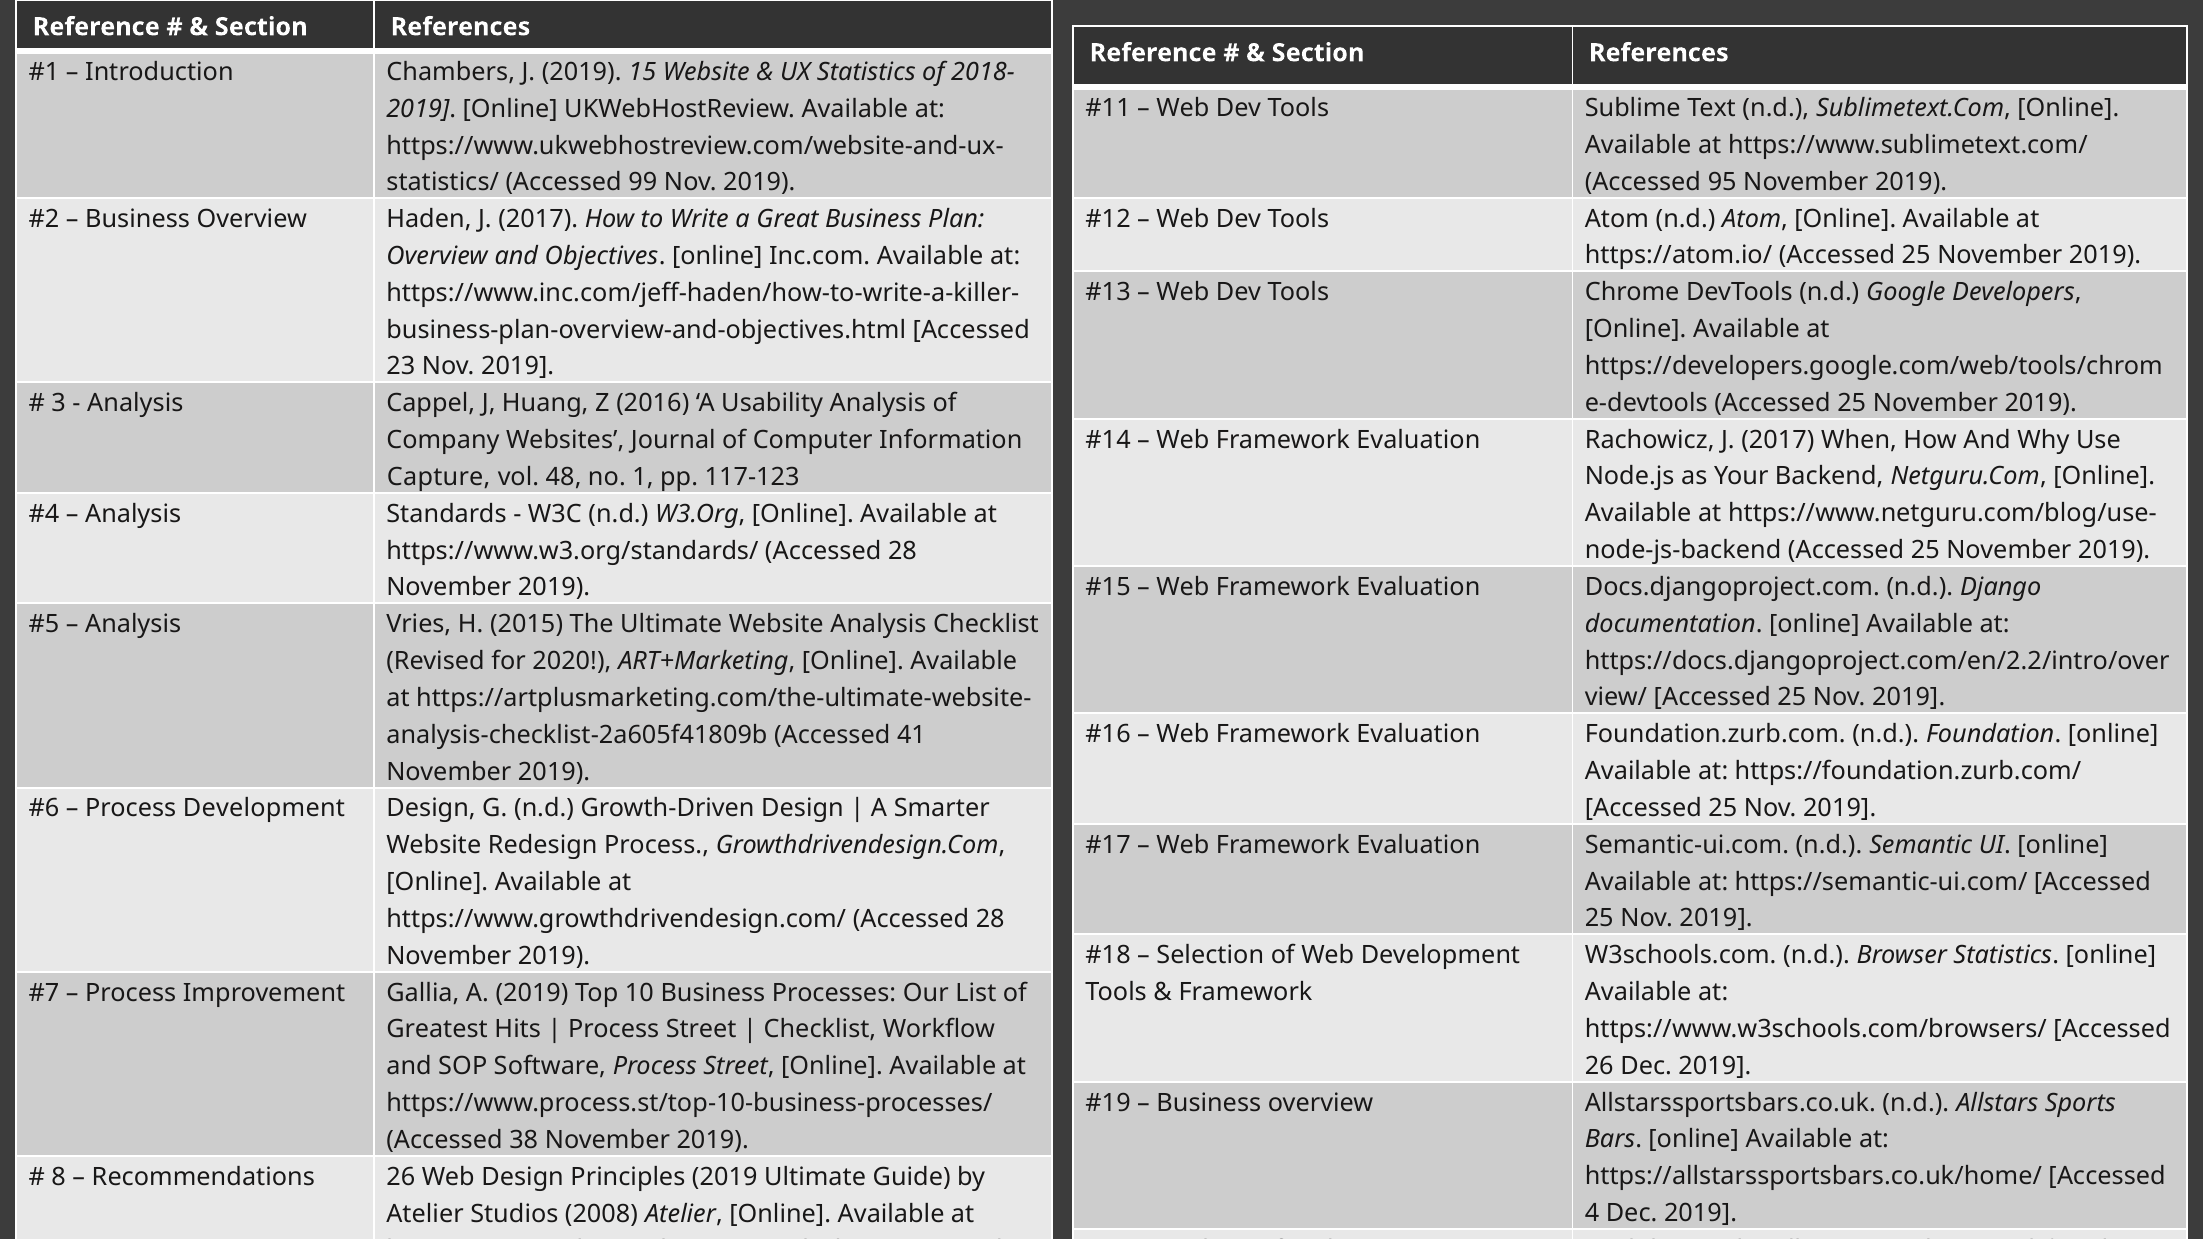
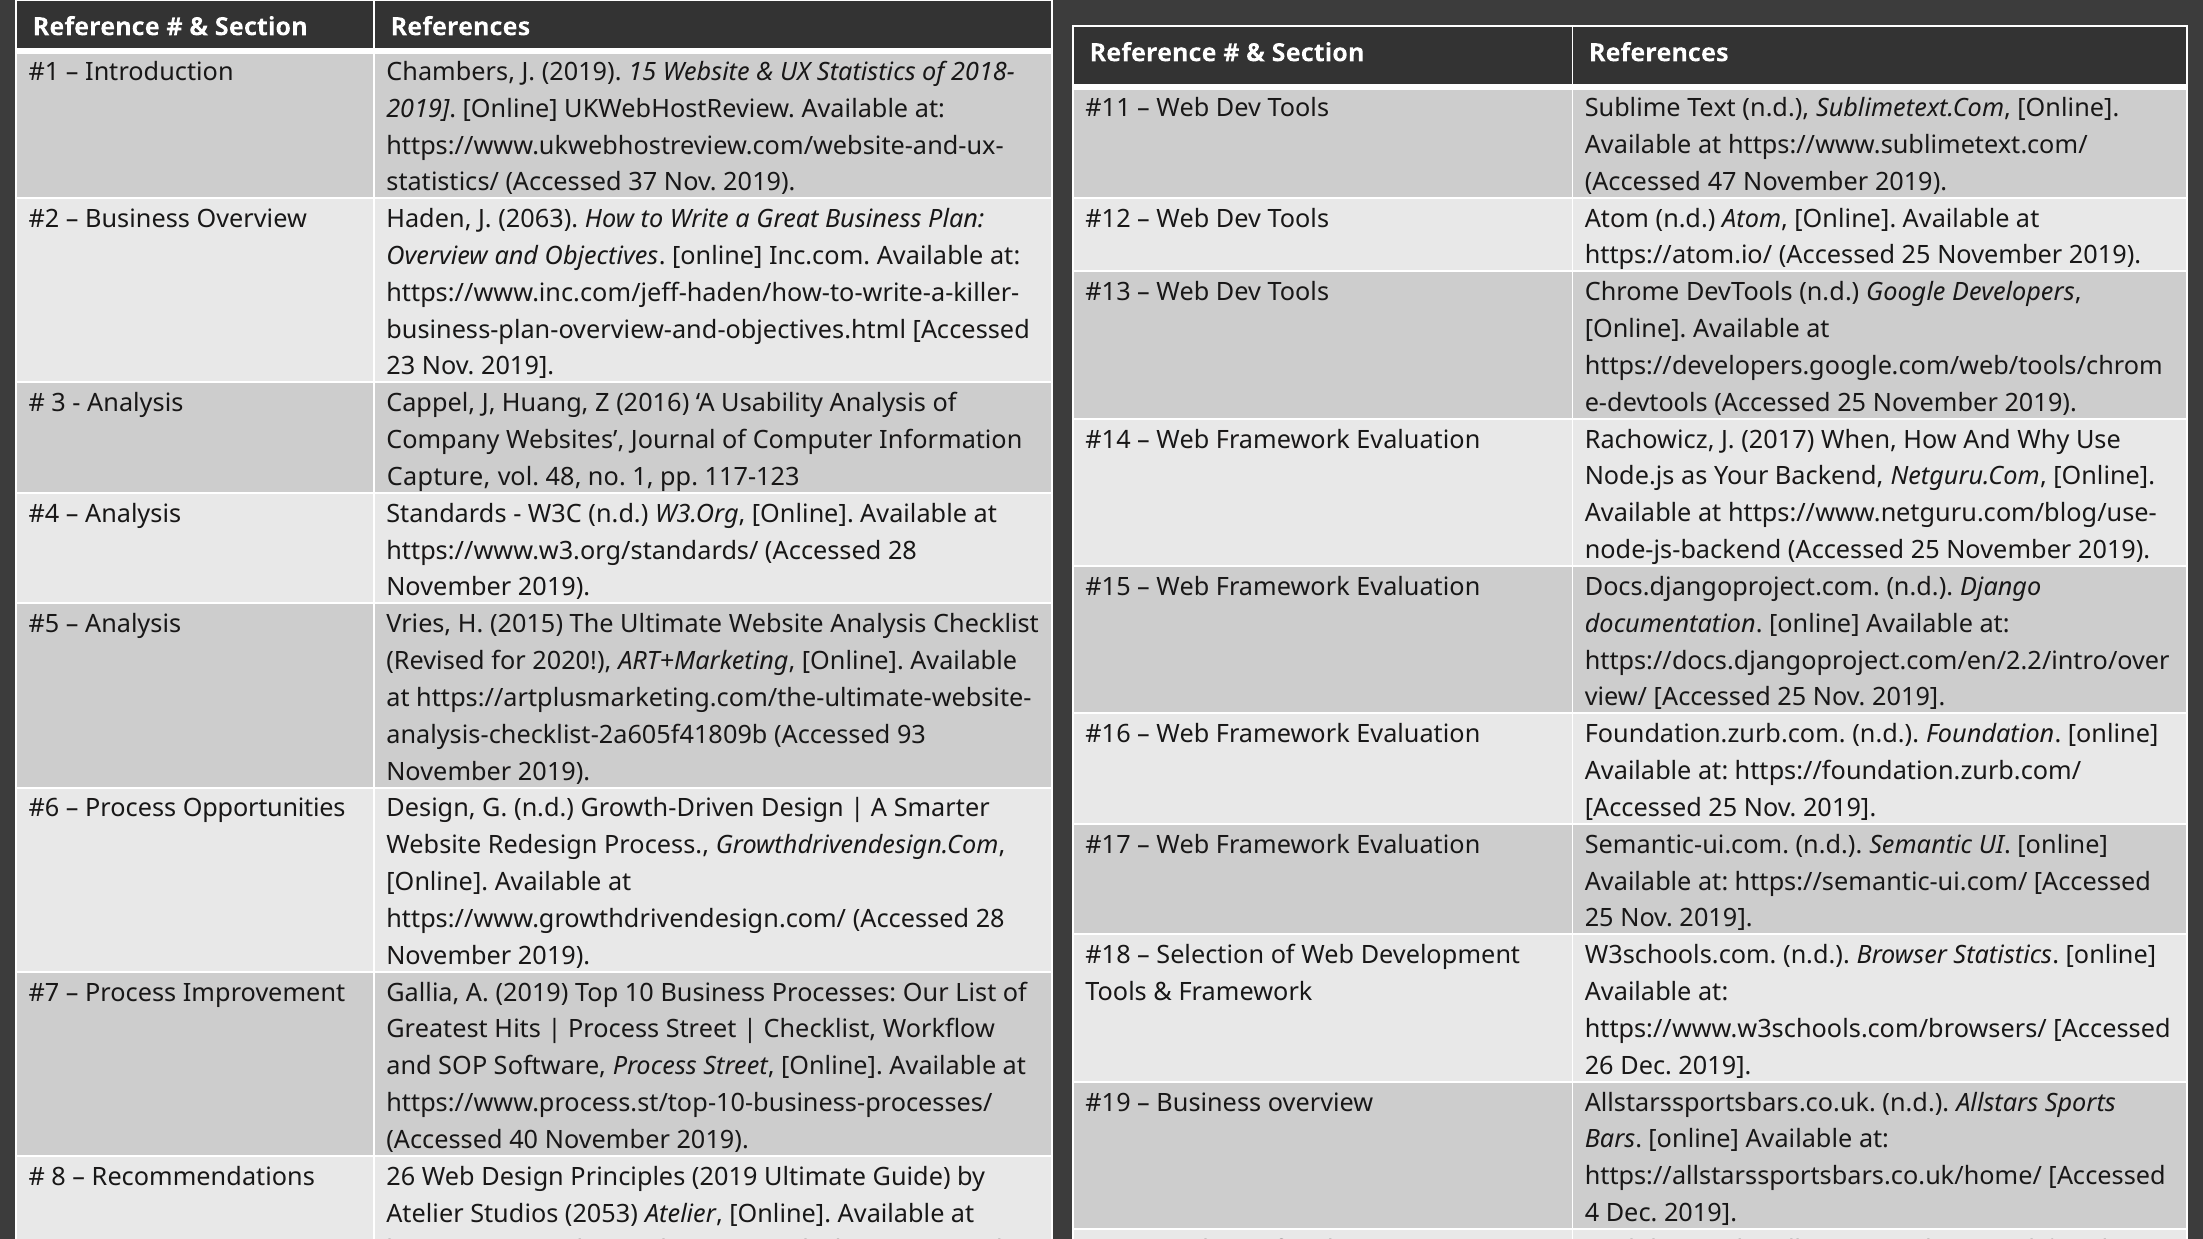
95: 95 -> 47
99: 99 -> 37
Haden J 2017: 2017 -> 2063
41: 41 -> 93
Process Development: Development -> Opportunities
38: 38 -> 40
2008: 2008 -> 2053
